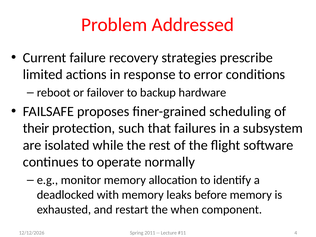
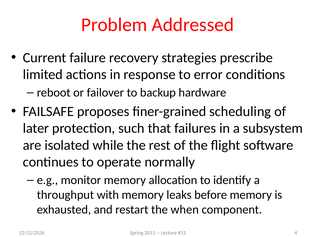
their: their -> later
deadlocked: deadlocked -> throughput
